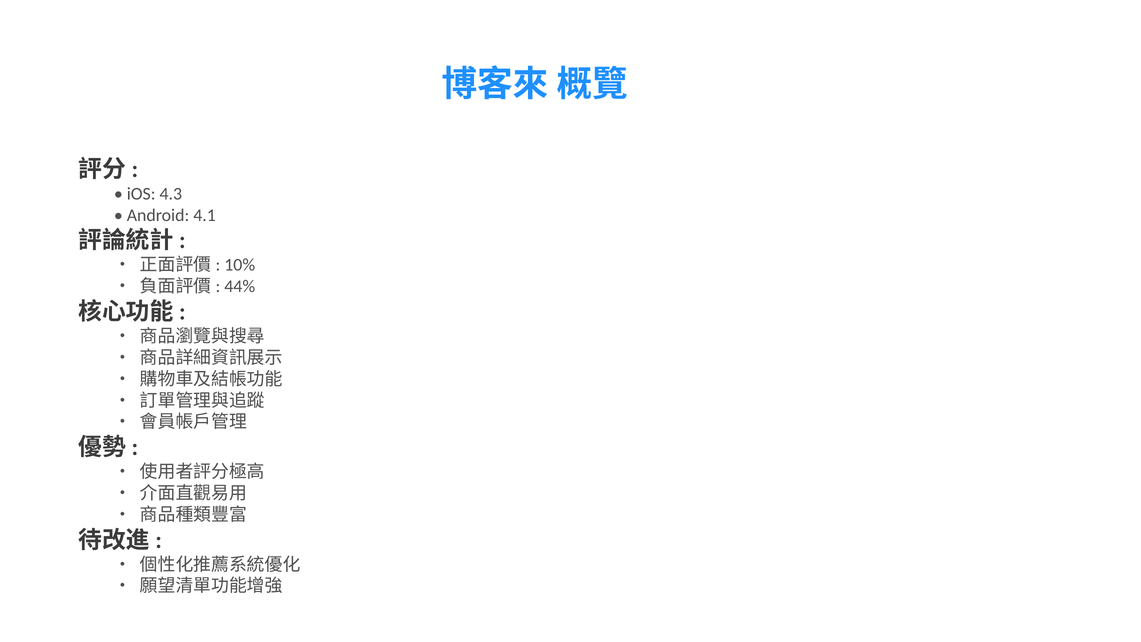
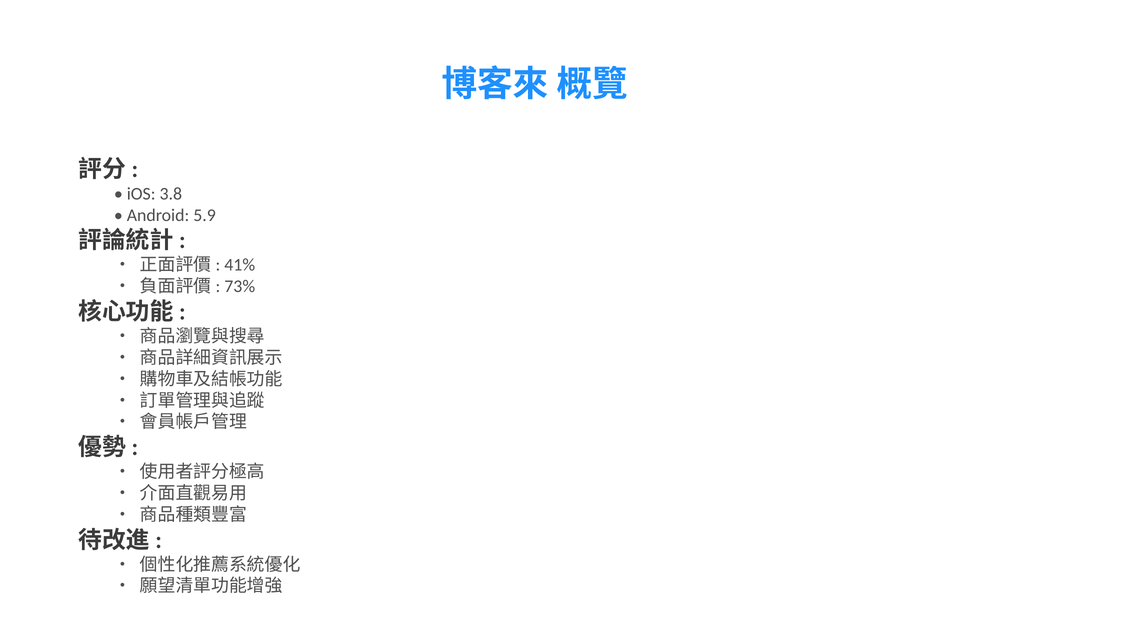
4.3: 4.3 -> 3.8
4.1: 4.1 -> 5.9
10%: 10% -> 41%
44%: 44% -> 73%
